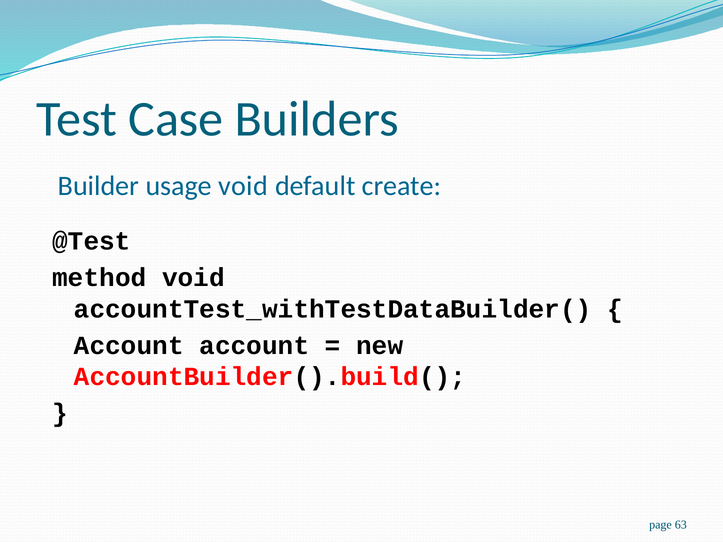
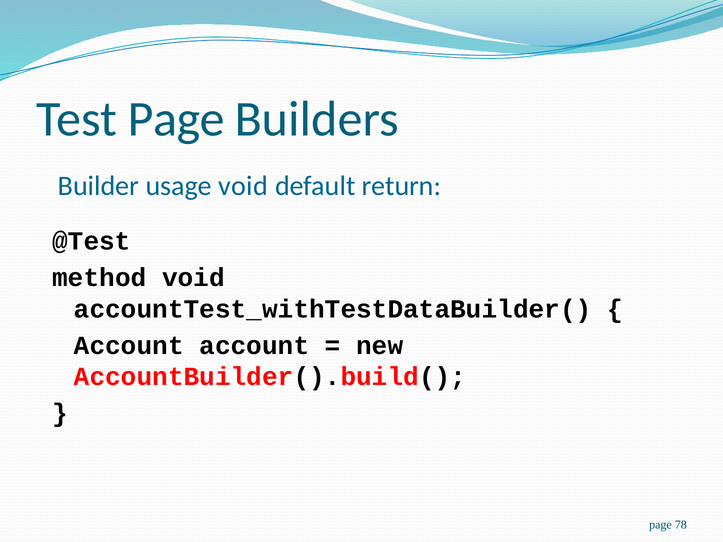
Test Case: Case -> Page
create: create -> return
63: 63 -> 78
